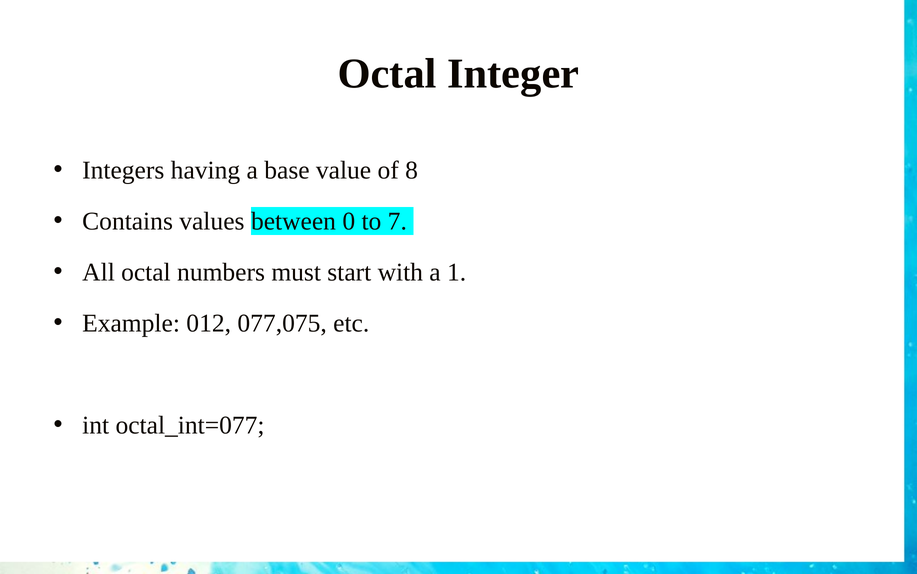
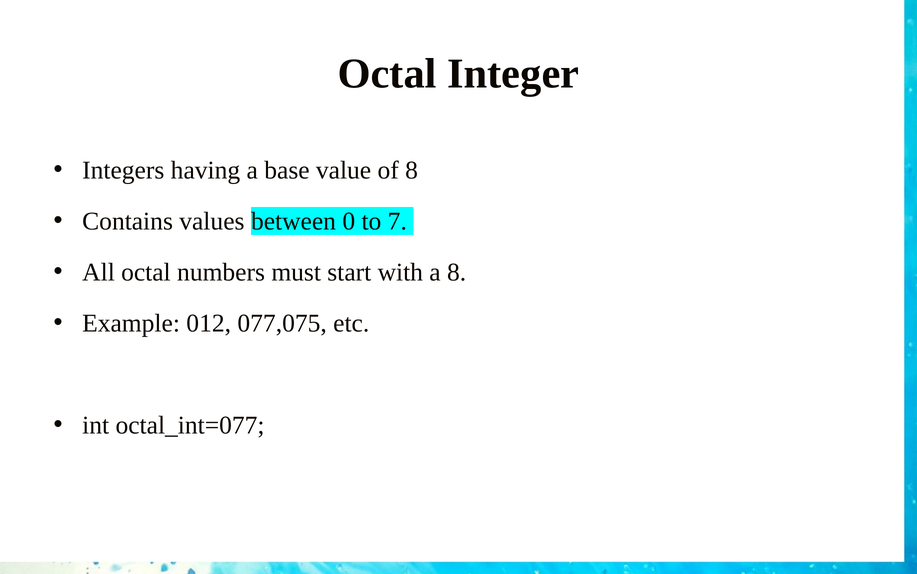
a 1: 1 -> 8
